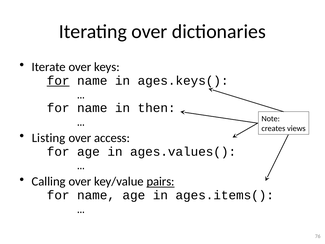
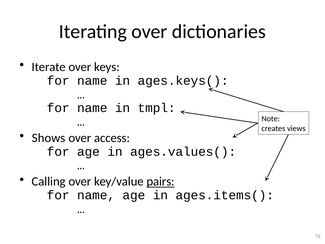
for at (58, 81) underline: present -> none
then: then -> tmpl
Listing: Listing -> Shows
